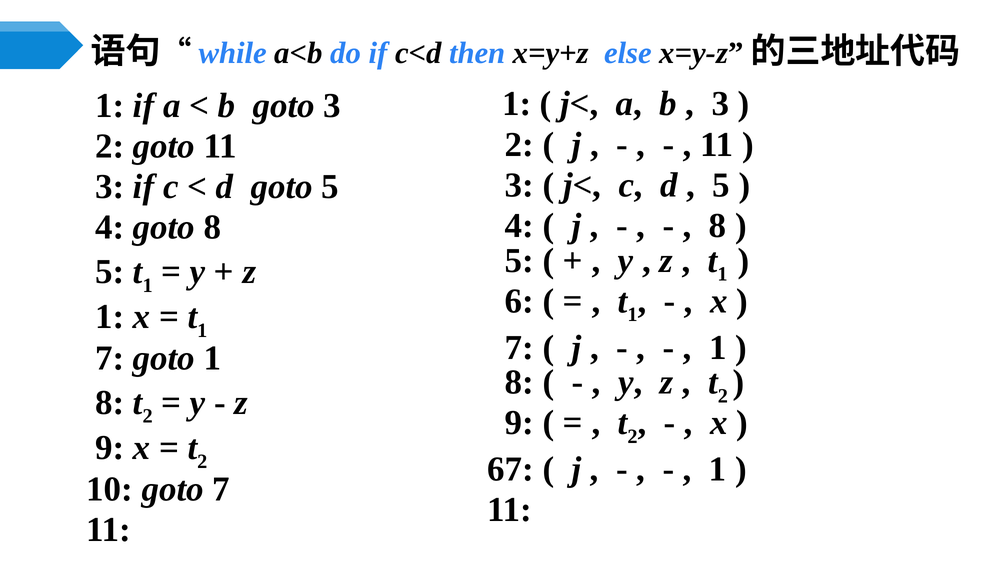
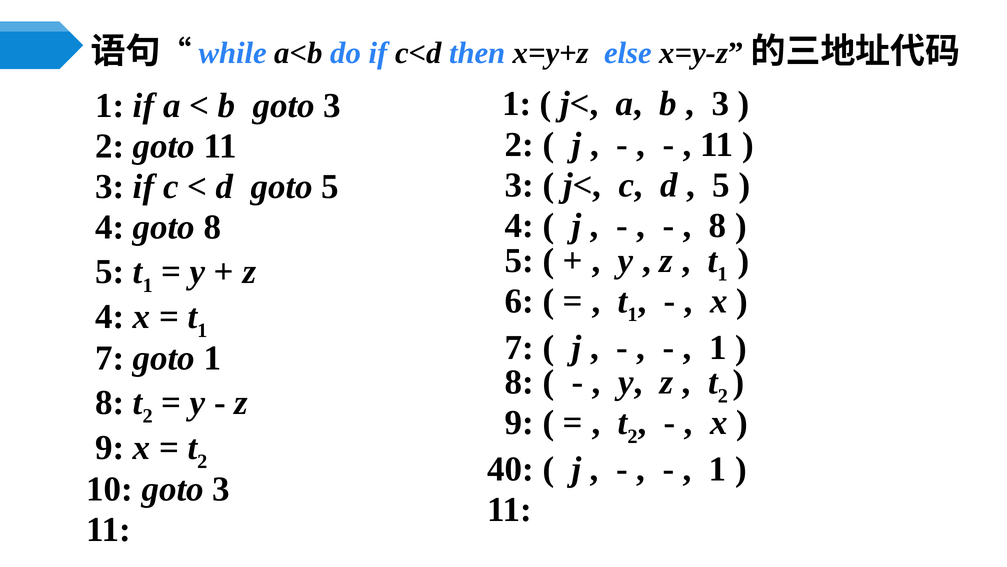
1 at (110, 317): 1 -> 4
67: 67 -> 40
10 goto 7: 7 -> 3
